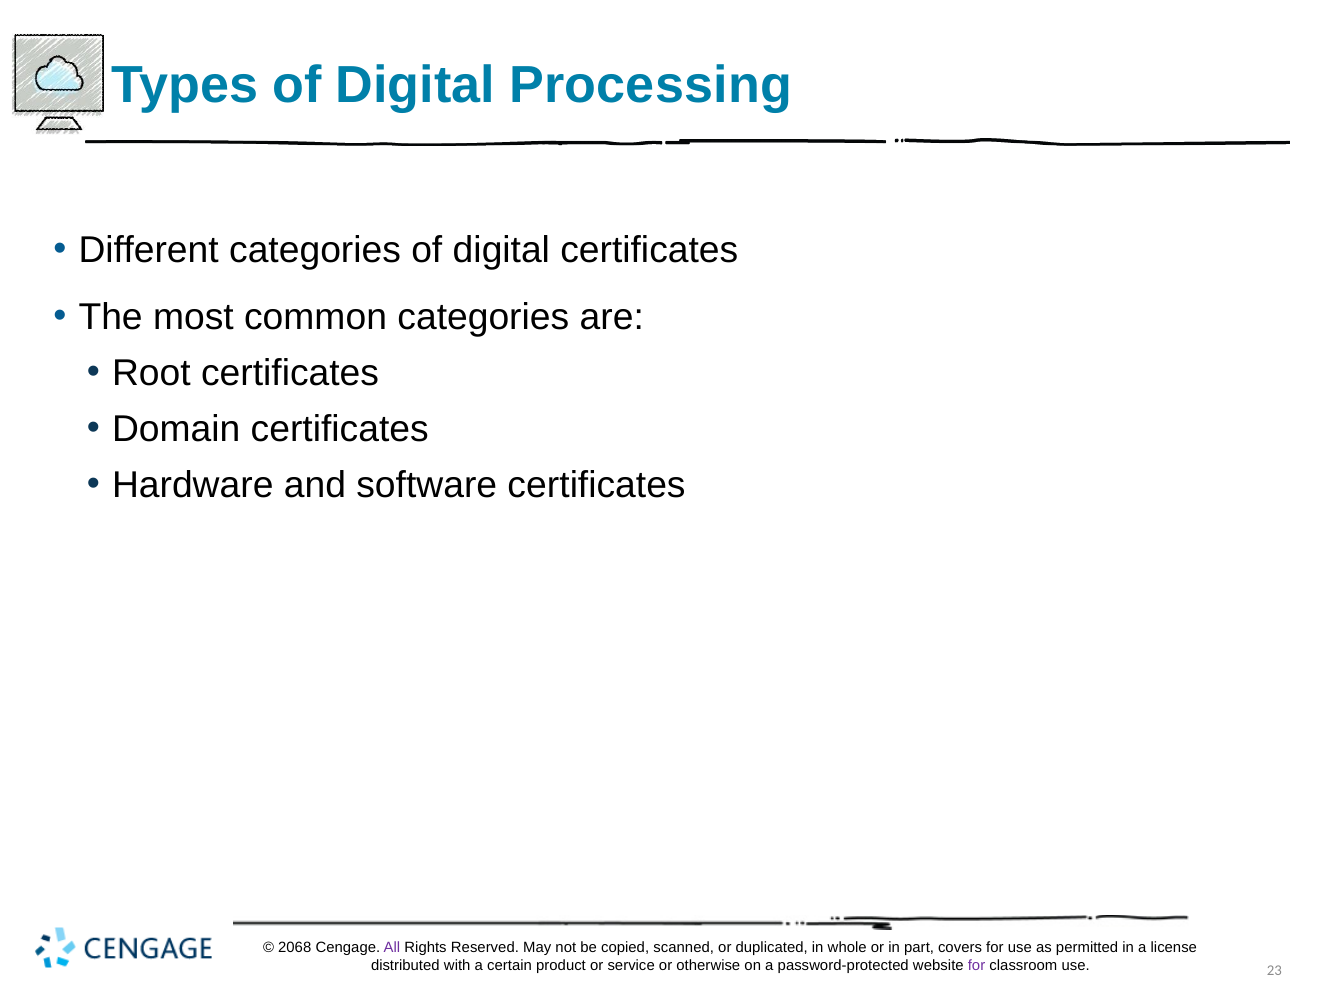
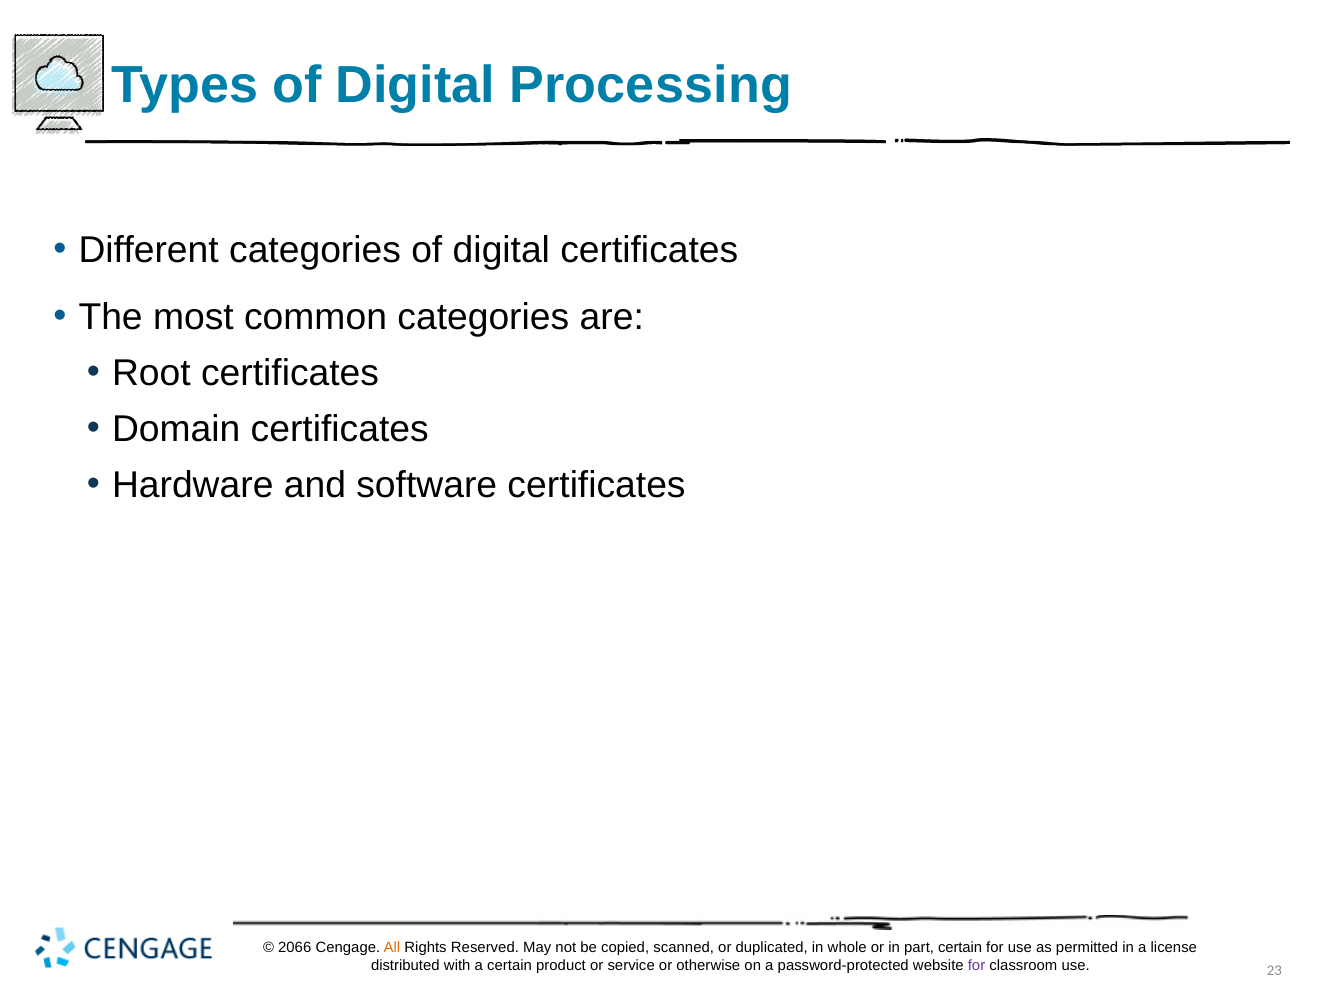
2068: 2068 -> 2066
All colour: purple -> orange
part covers: covers -> certain
